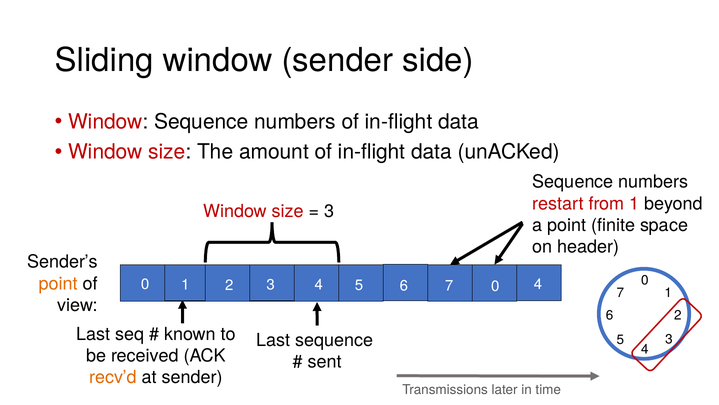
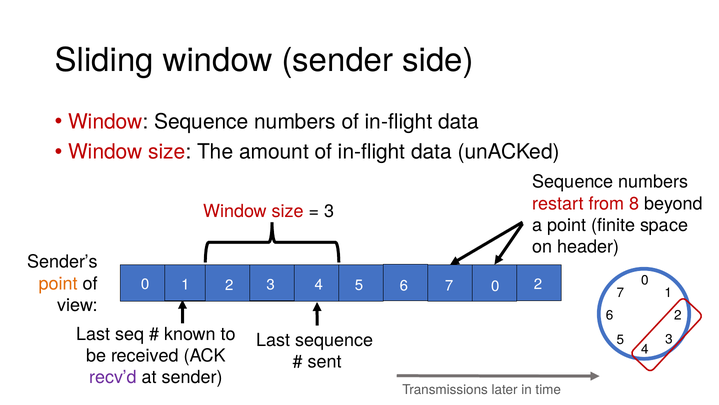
from 1: 1 -> 8
7 4: 4 -> 2
recv’d colour: orange -> purple
